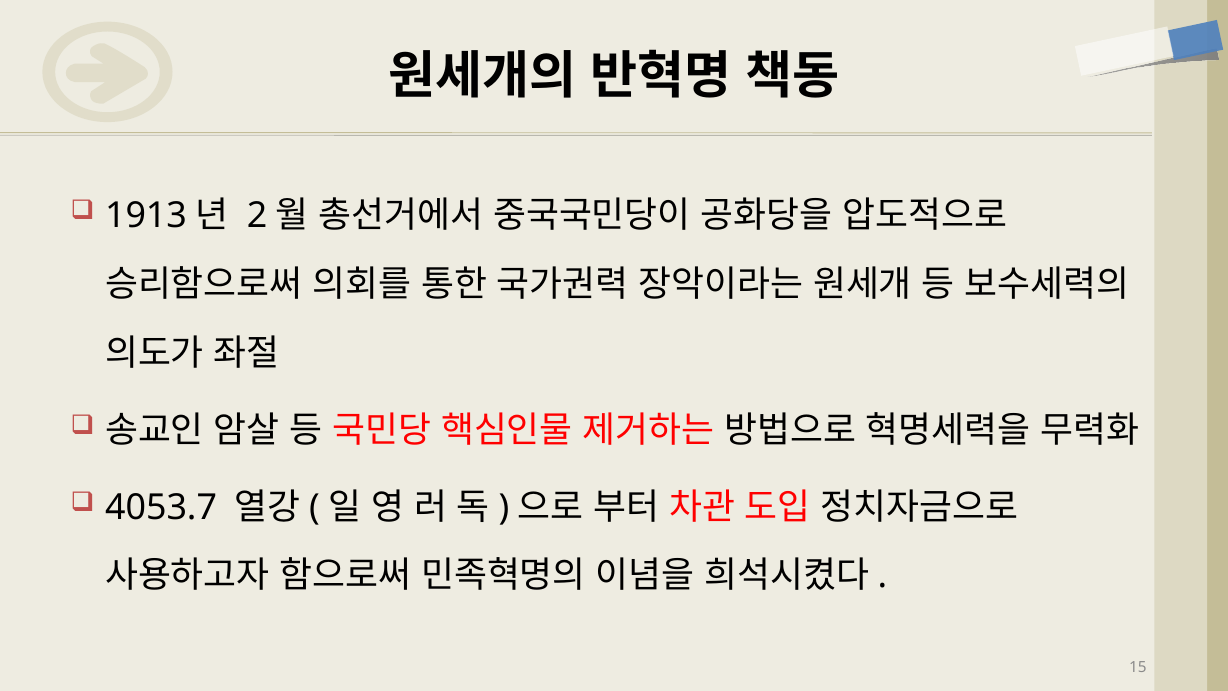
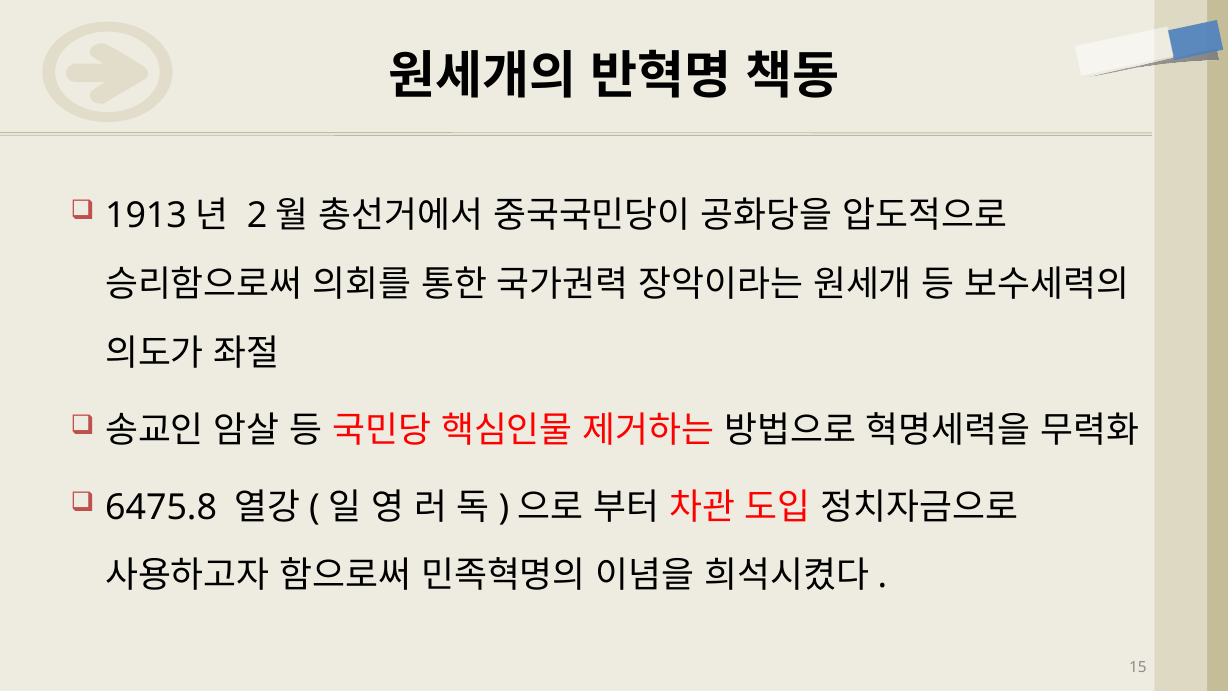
4053.7: 4053.7 -> 6475.8
